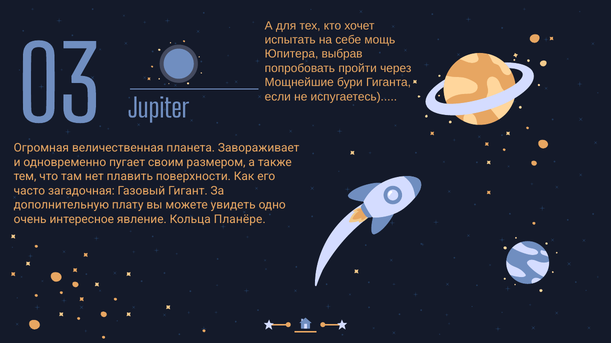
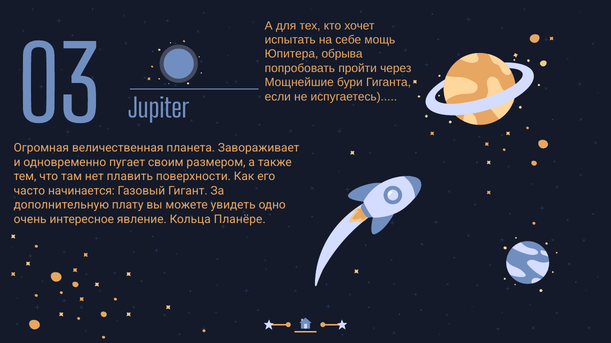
выбрав: выбрав -> обрыва
загадочная: загадочная -> начинается
